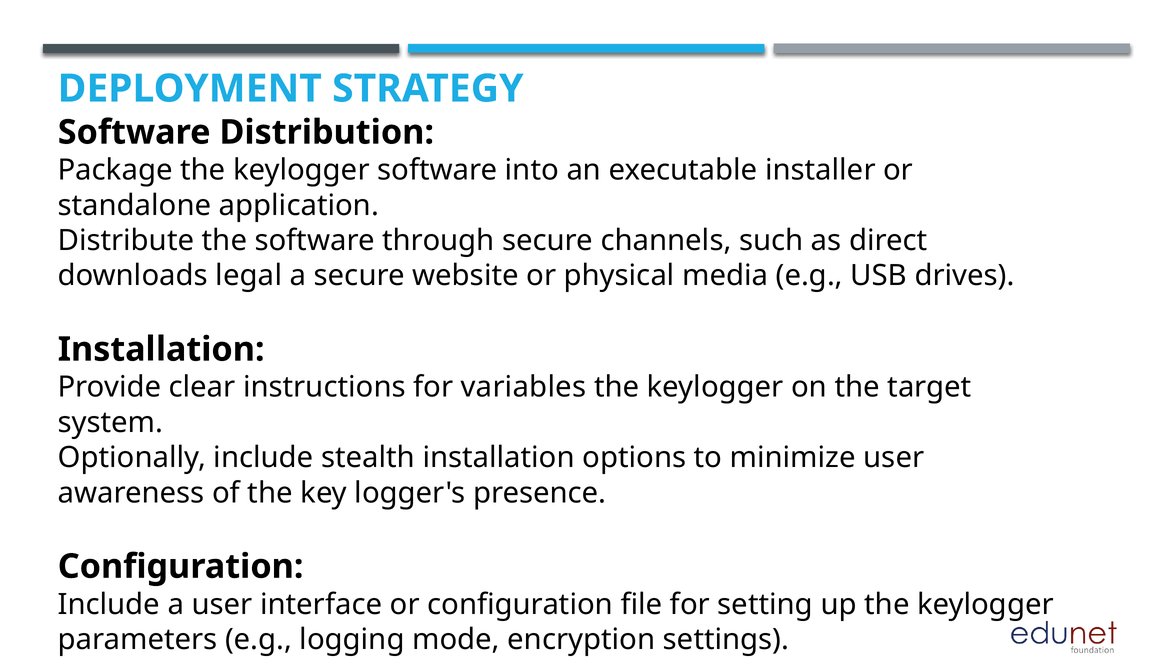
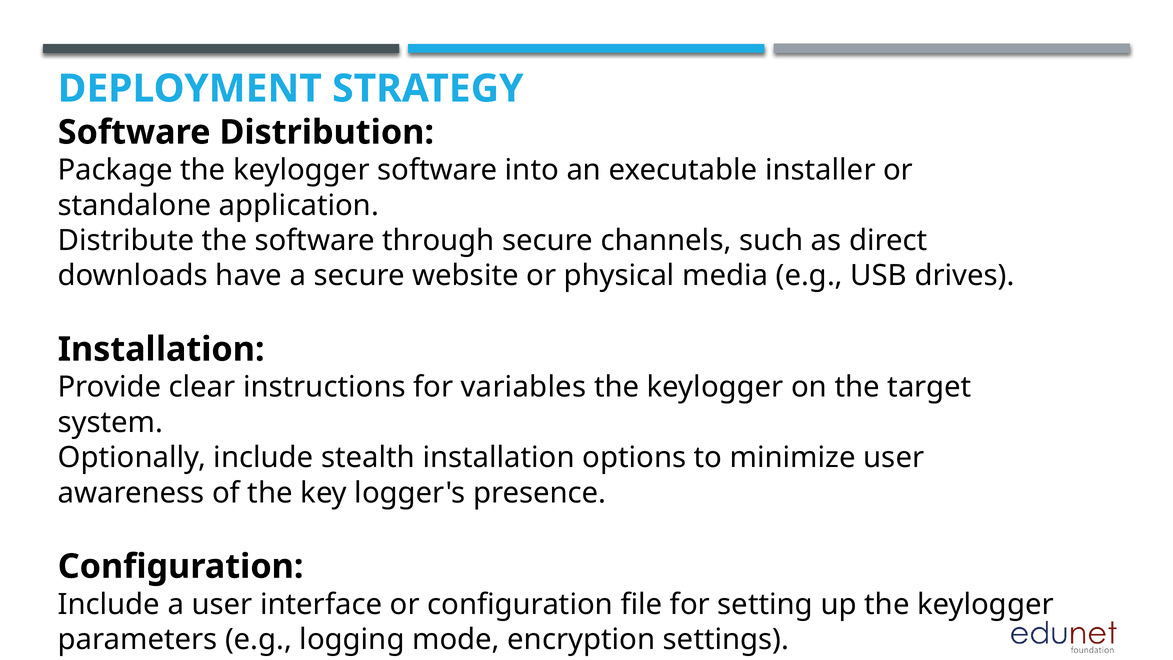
legal: legal -> have
